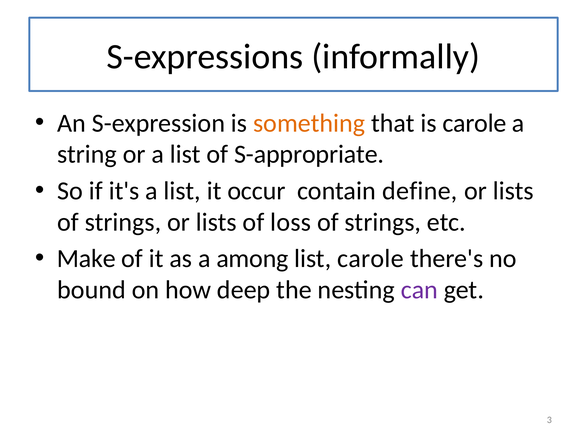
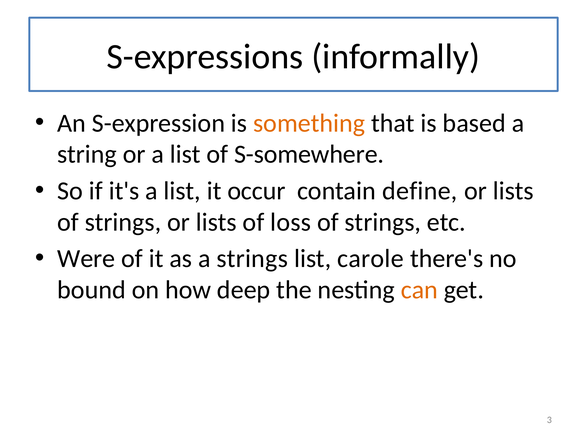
is carole: carole -> based
S-appropriate: S-appropriate -> S-somewhere
Make: Make -> Were
a among: among -> strings
can colour: purple -> orange
